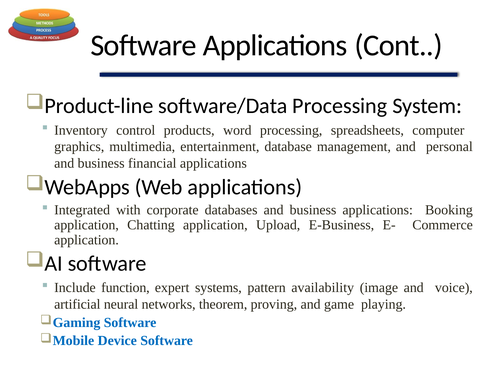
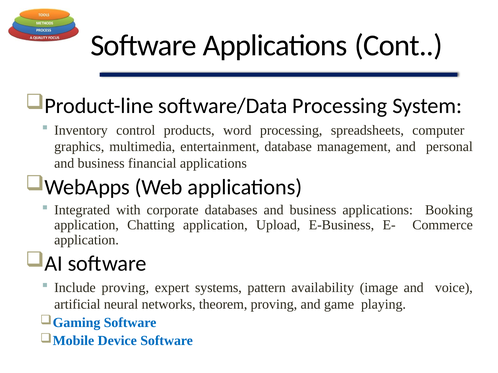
Include function: function -> proving
